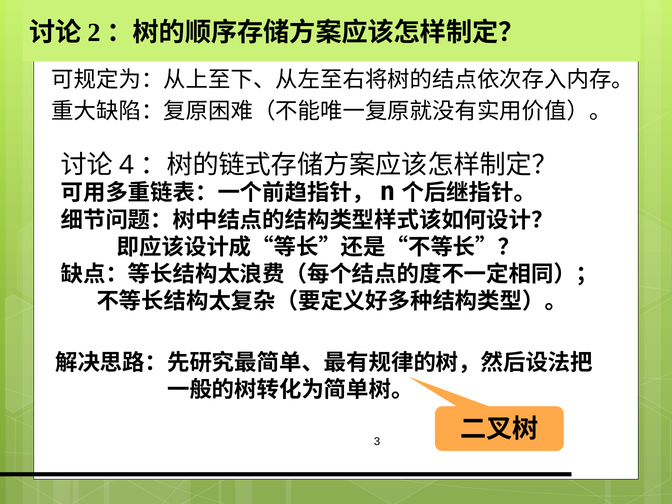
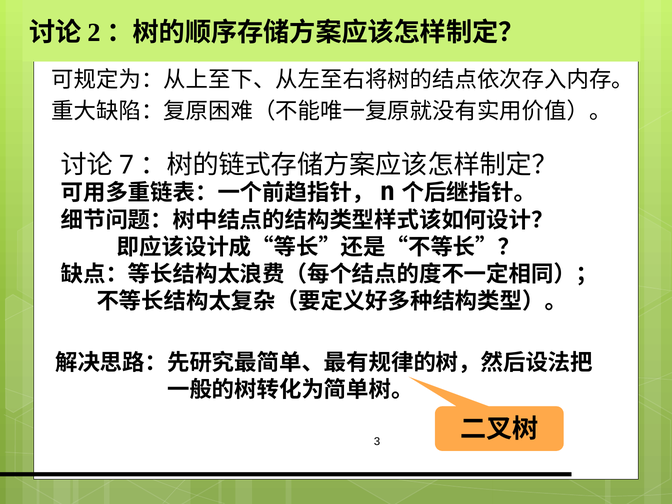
4: 4 -> 7
